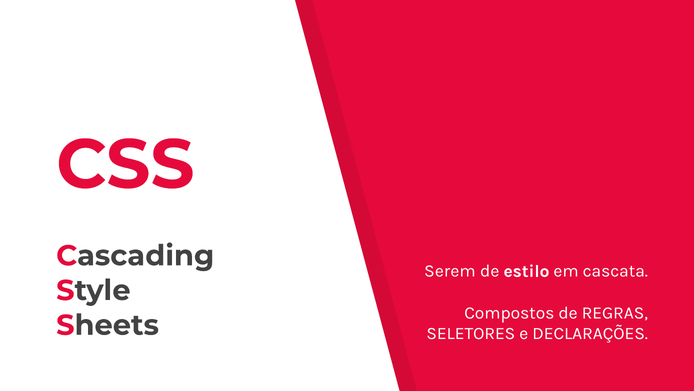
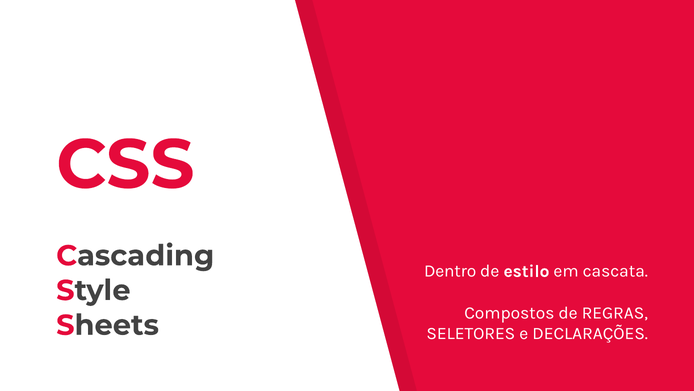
Serem: Serem -> Dentro
